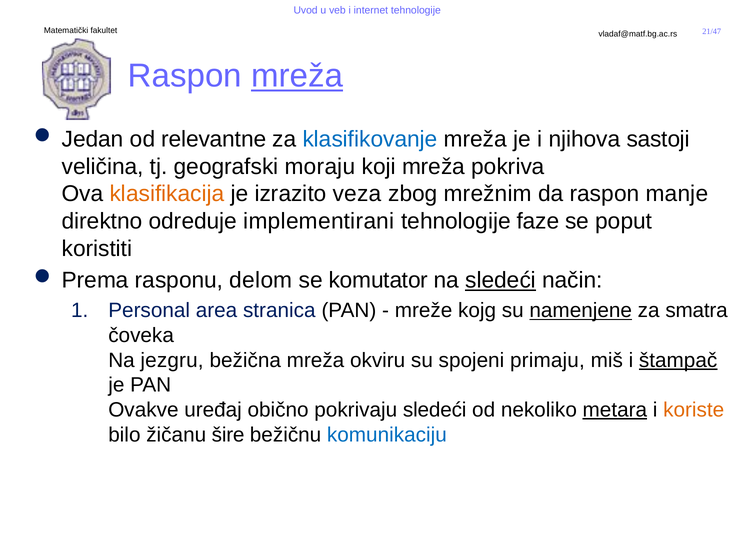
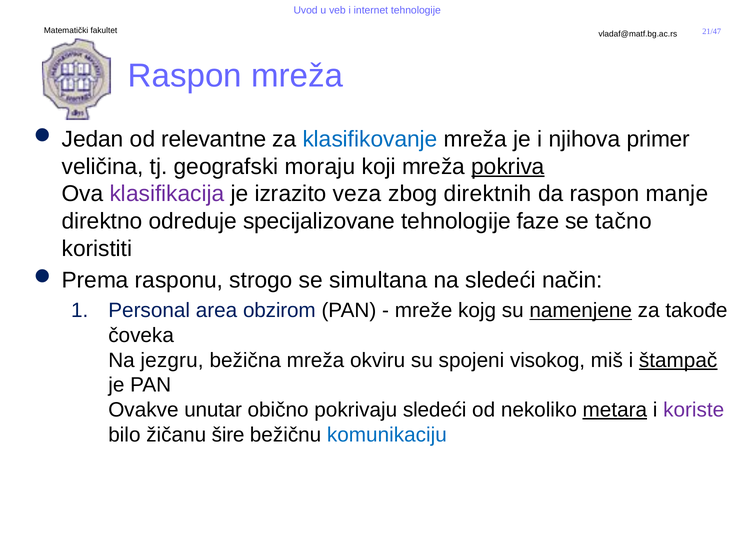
mreža at (297, 76) underline: present -> none
sastoji: sastoji -> primer
pokriva underline: none -> present
klasifikacija colour: orange -> purple
mrežnim: mrežnim -> direktnih
implementirani: implementirani -> specijalizovane
poput: poput -> tačno
delom: delom -> strogo
komutator: komutator -> simultana
sledeći at (501, 280) underline: present -> none
stranica: stranica -> obzirom
smatra: smatra -> takođe
primaju: primaju -> visokog
uređaj: uređaj -> unutar
koriste colour: orange -> purple
